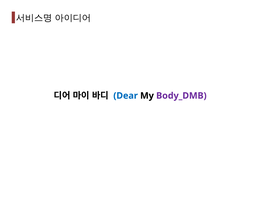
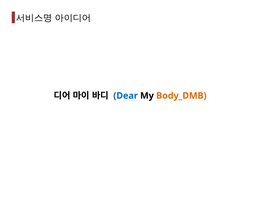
Body_DMB colour: purple -> orange
